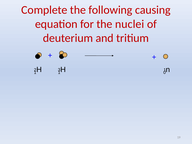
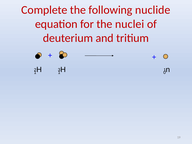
causing: causing -> nuclide
